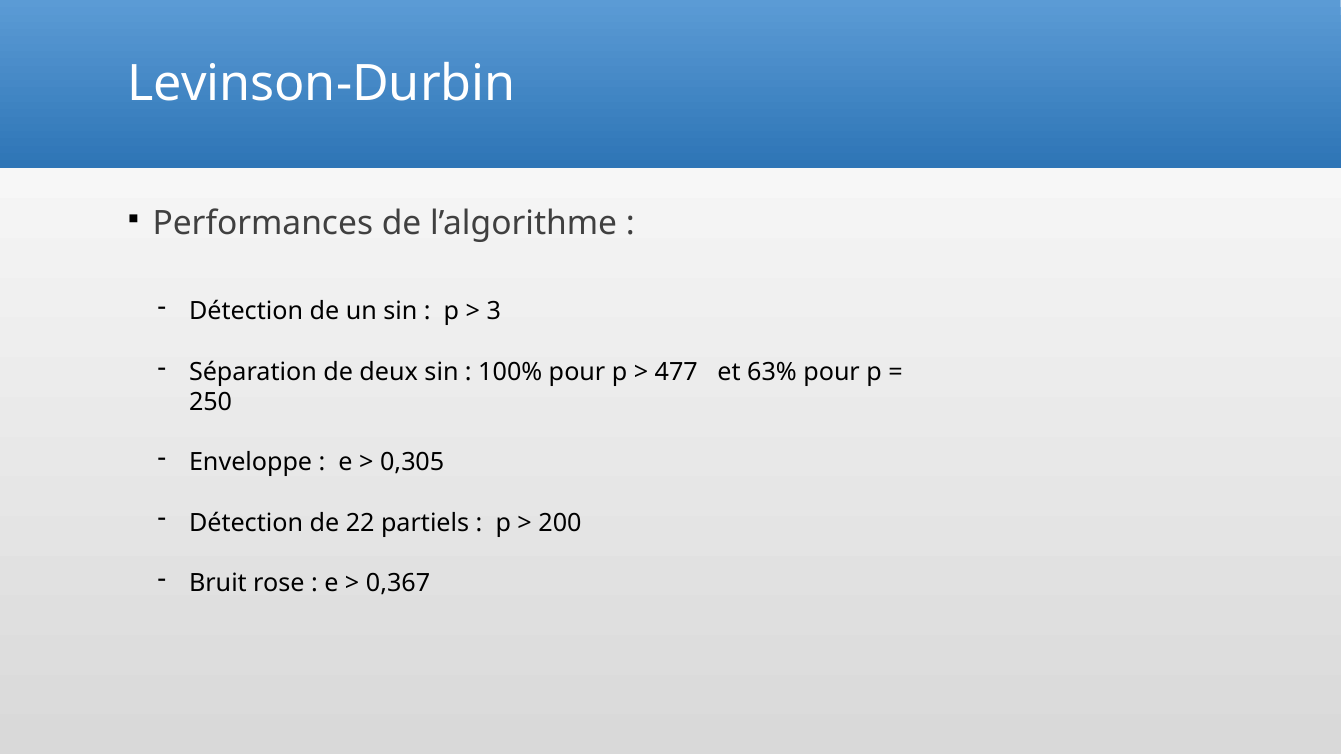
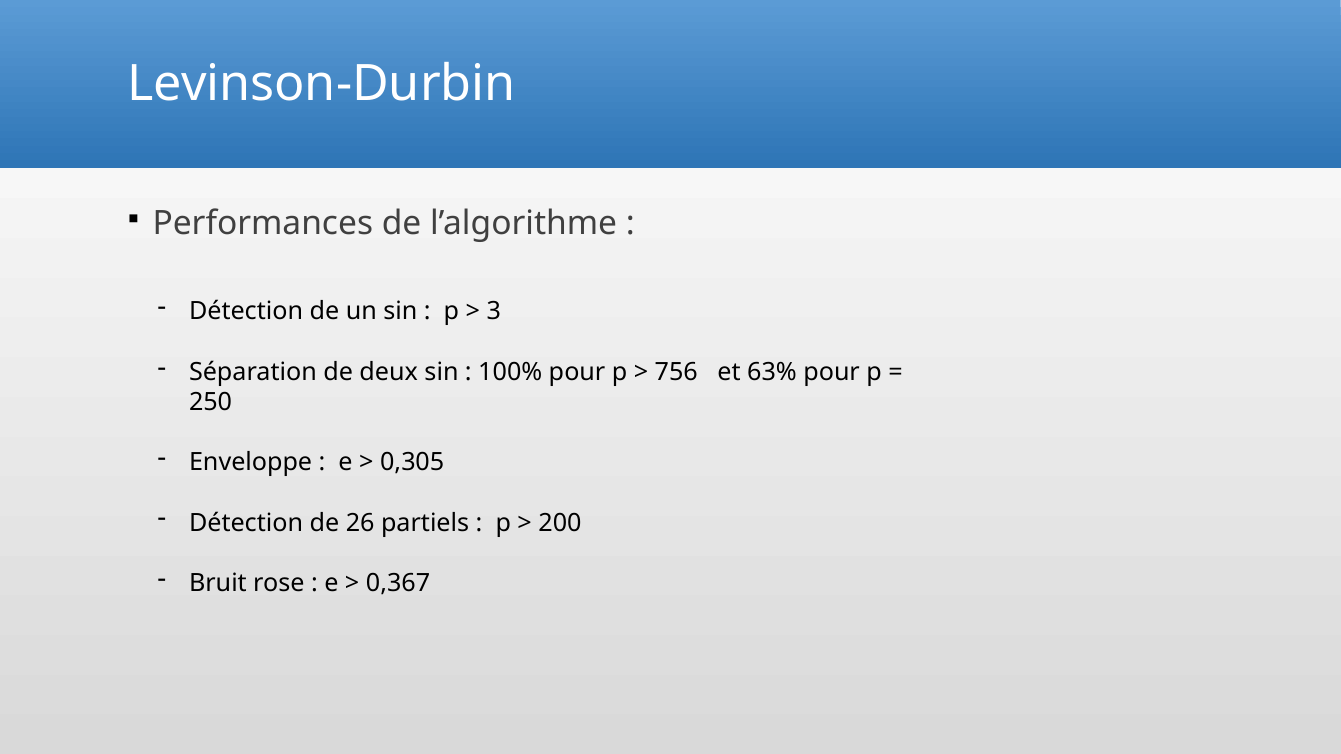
477: 477 -> 756
22: 22 -> 26
